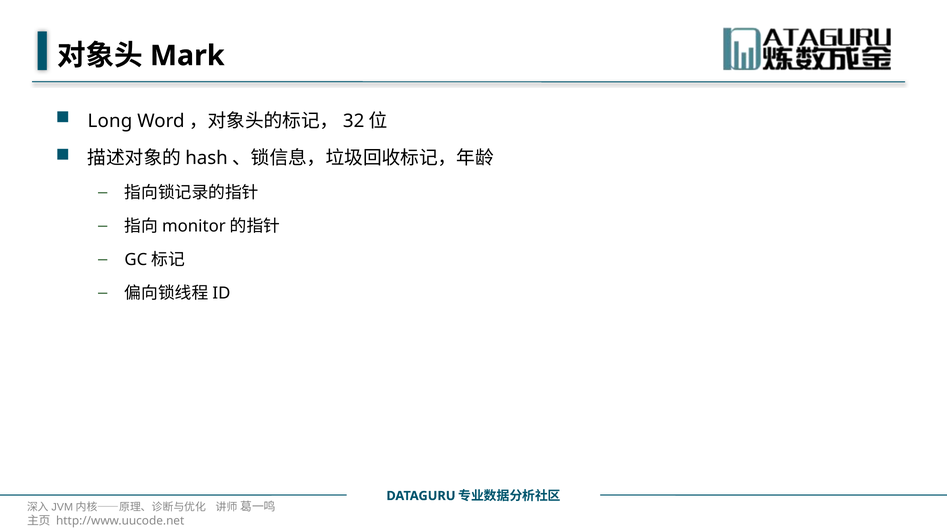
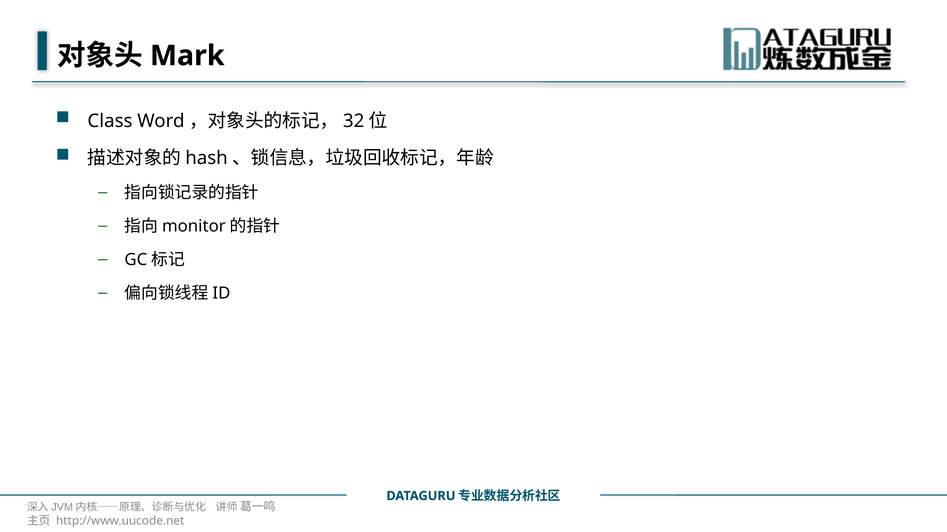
Long: Long -> Class
